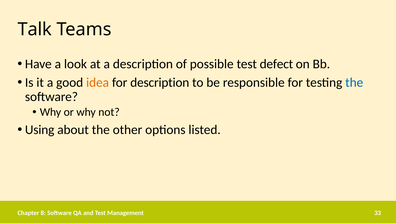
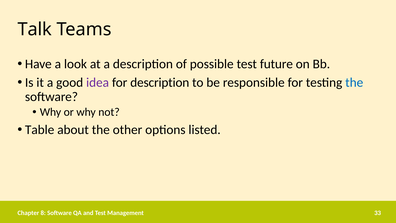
defect: defect -> future
idea colour: orange -> purple
Using: Using -> Table
